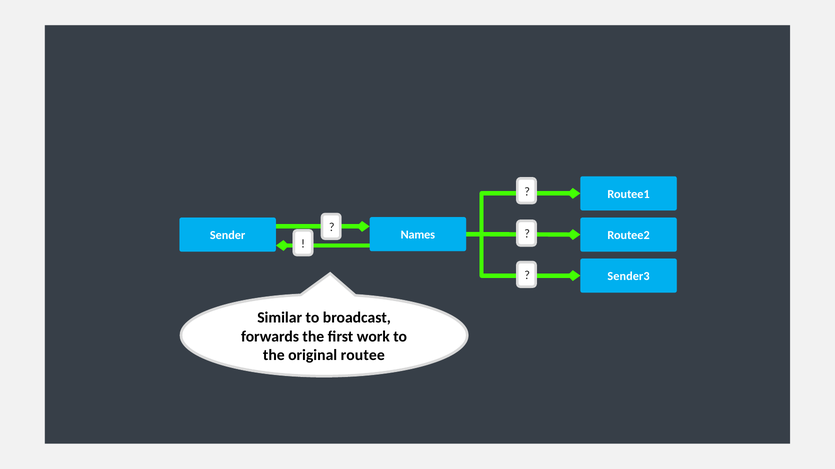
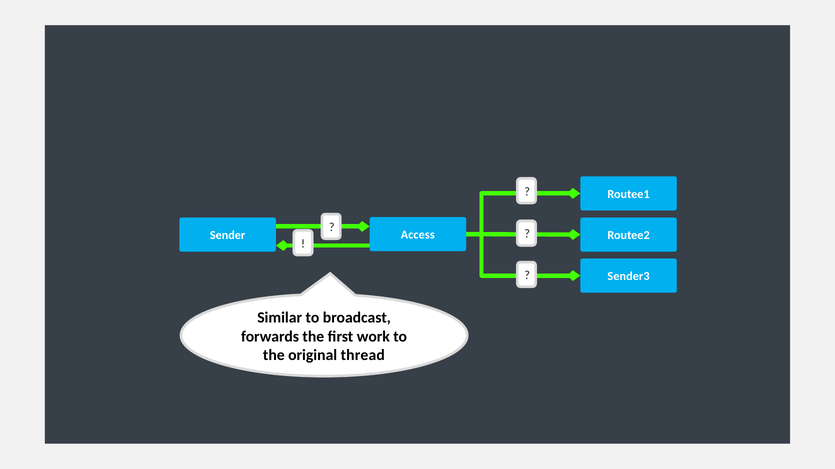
Names: Names -> Access
routee: routee -> thread
